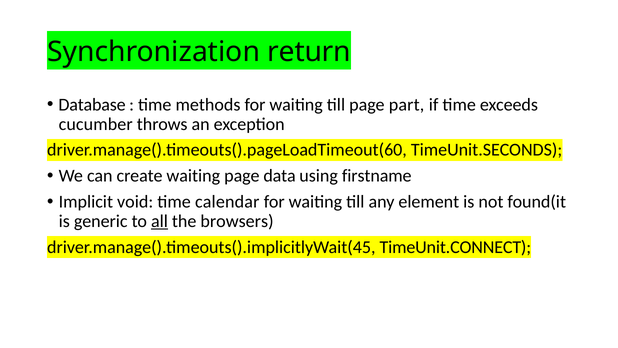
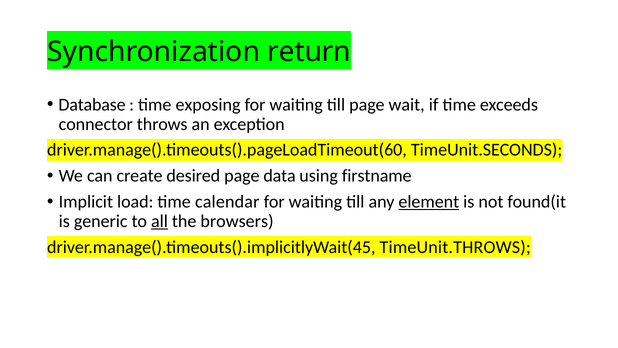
methods: methods -> exposing
part: part -> wait
cucumber: cucumber -> connector
create waiting: waiting -> desired
void: void -> load
element underline: none -> present
TimeUnit.CONNECT: TimeUnit.CONNECT -> TimeUnit.THROWS
